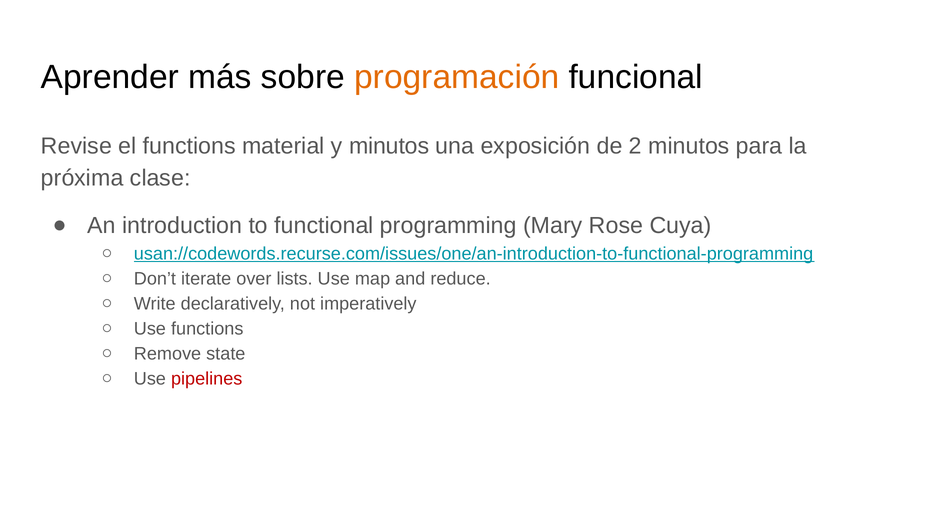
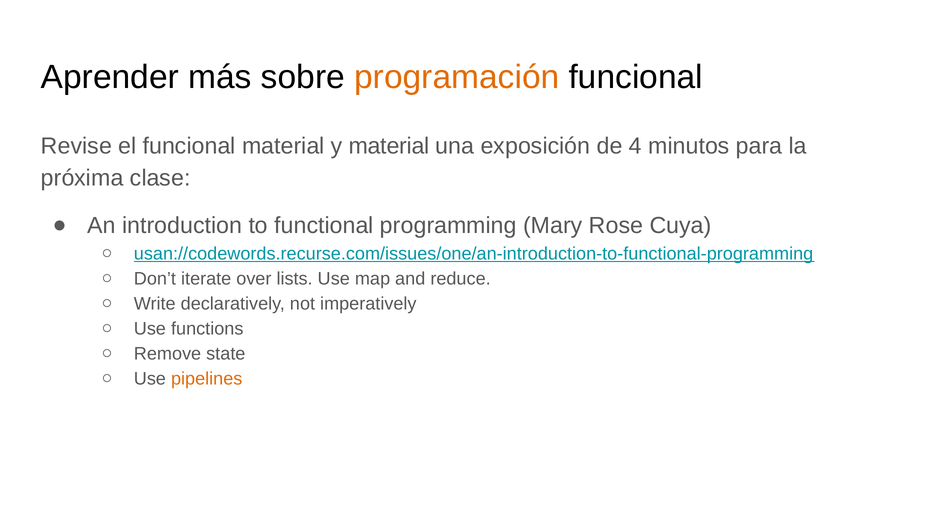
el functions: functions -> funcional
y minutos: minutos -> material
2: 2 -> 4
pipelines colour: red -> orange
